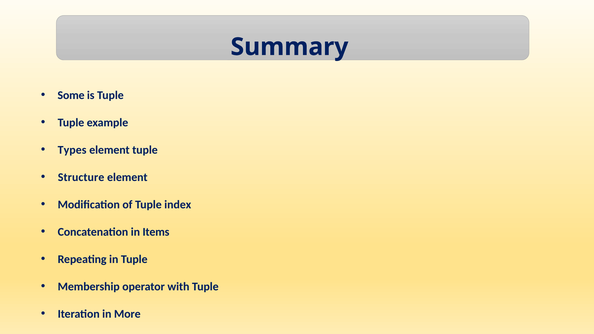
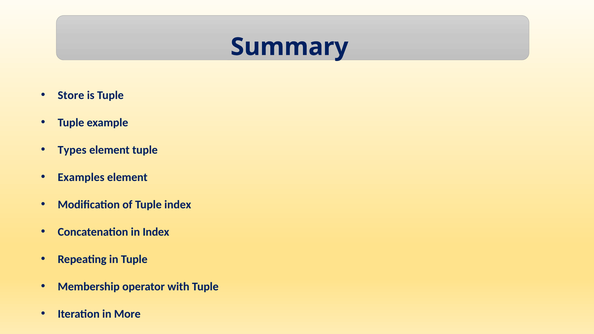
Some: Some -> Store
Structure: Structure -> Examples
in Items: Items -> Index
